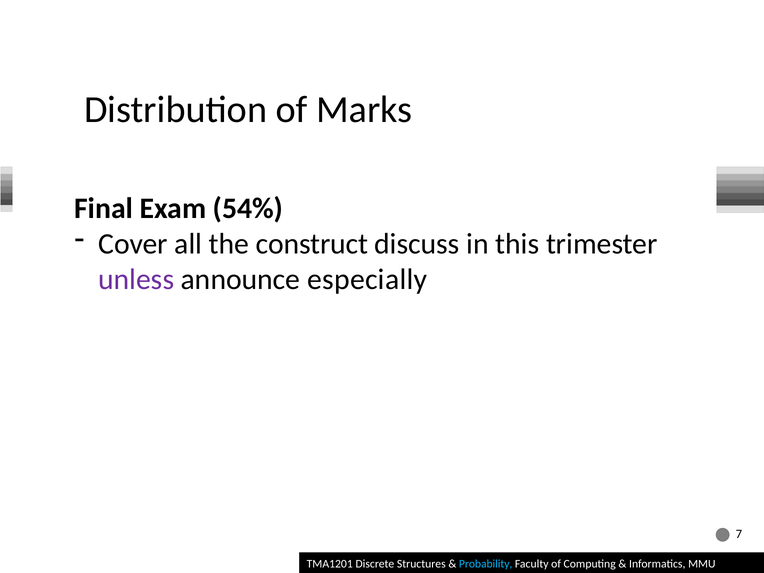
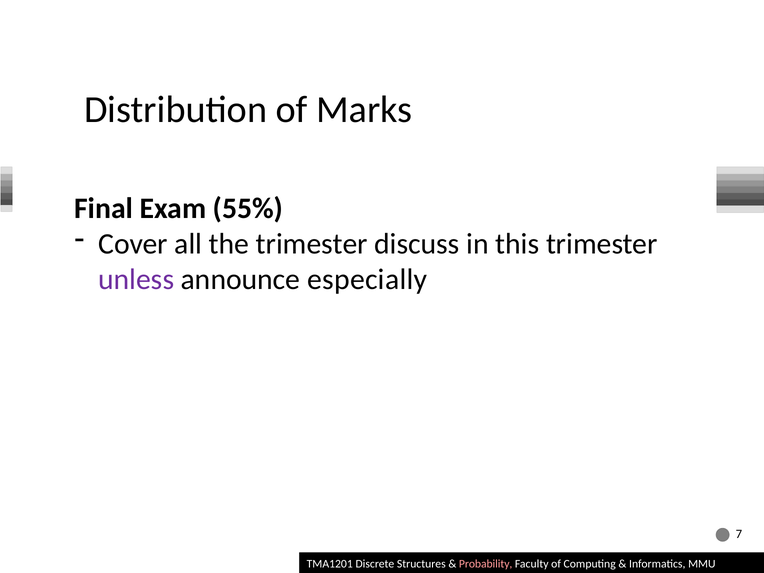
54%: 54% -> 55%
the construct: construct -> trimester
Probability colour: light blue -> pink
